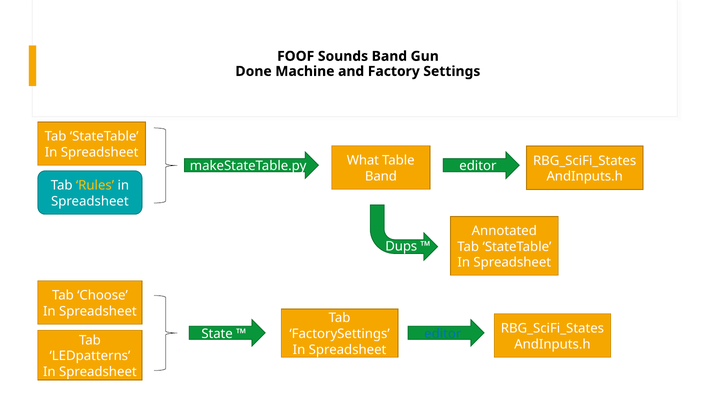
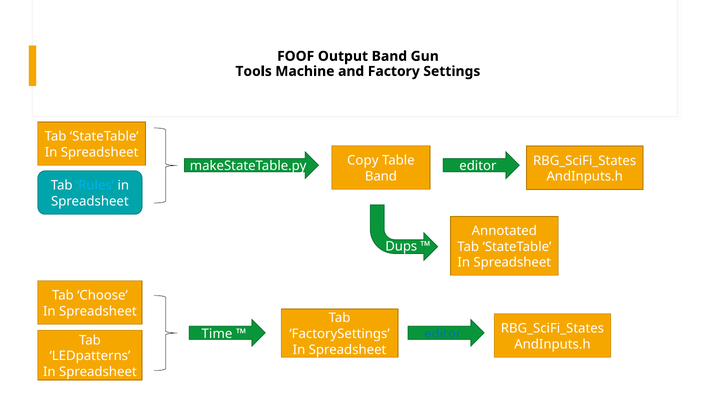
Sounds: Sounds -> Output
Done: Done -> Tools
What: What -> Copy
Rules colour: yellow -> light blue
State: State -> Time
